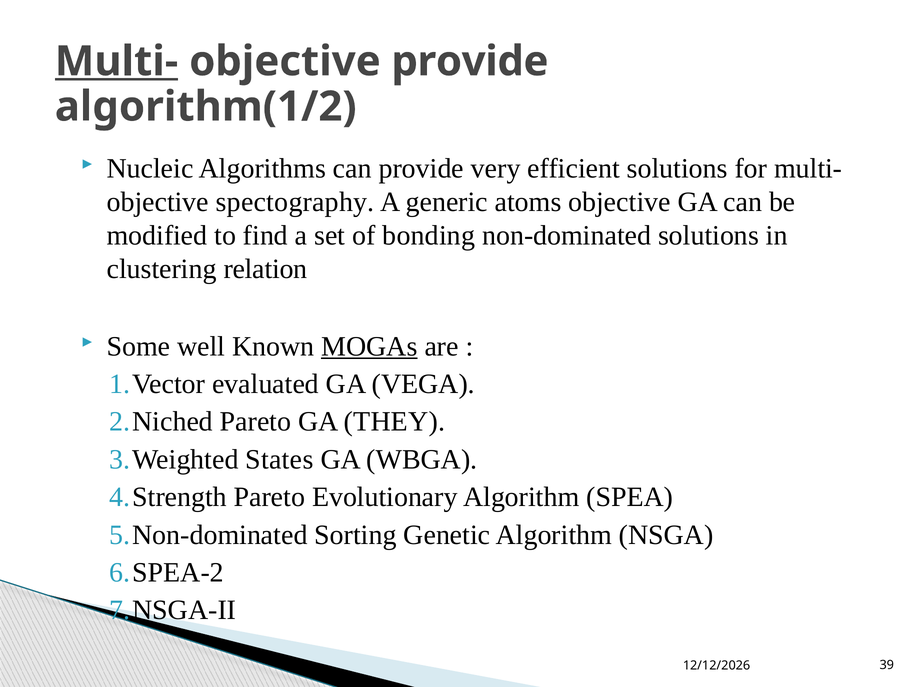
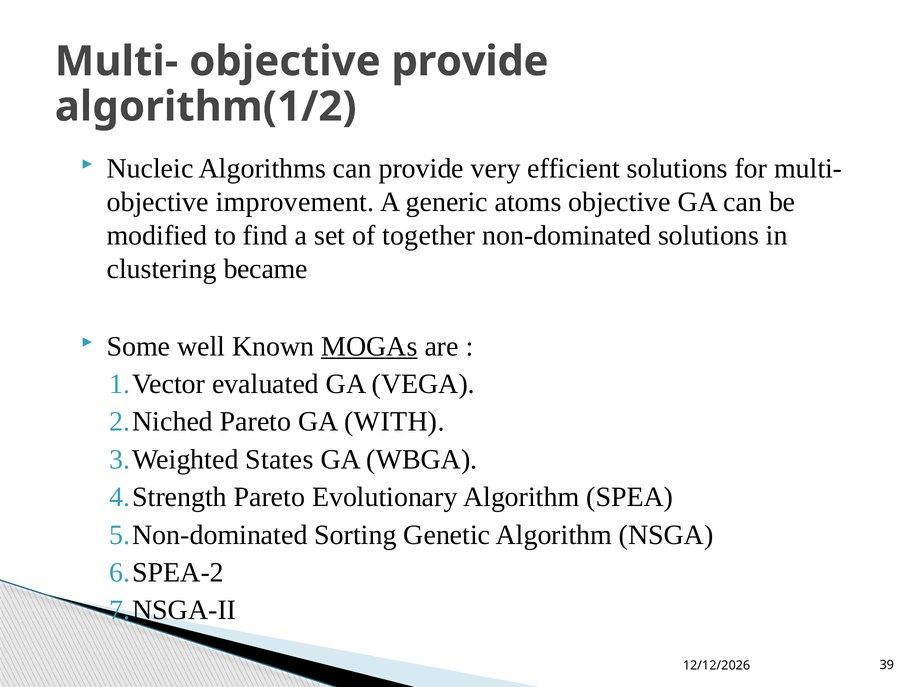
Multi- at (117, 61) underline: present -> none
spectography: spectography -> improvement
bonding: bonding -> together
relation: relation -> became
THEY: THEY -> WITH
